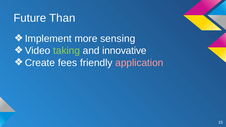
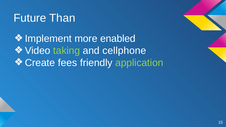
sensing: sensing -> enabled
innovative: innovative -> cellphone
application colour: pink -> light green
